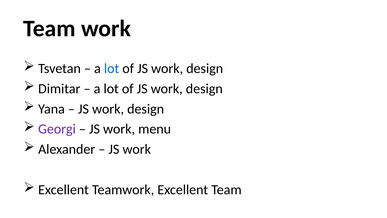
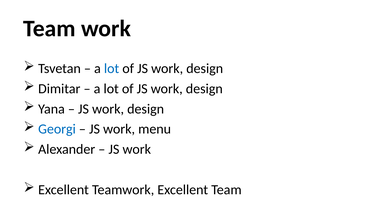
Georgi colour: purple -> blue
